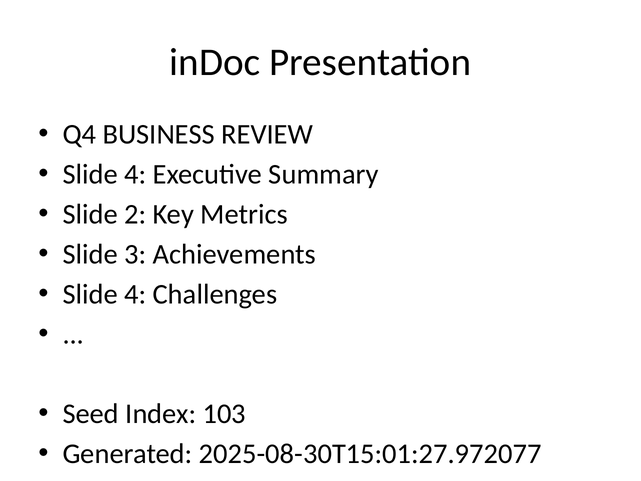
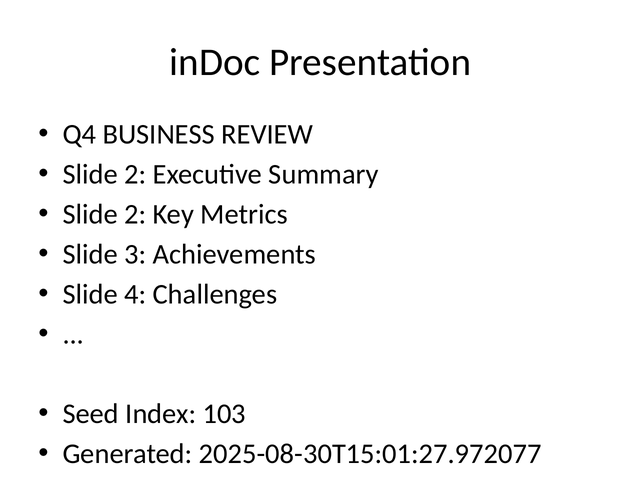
4 at (135, 174): 4 -> 2
